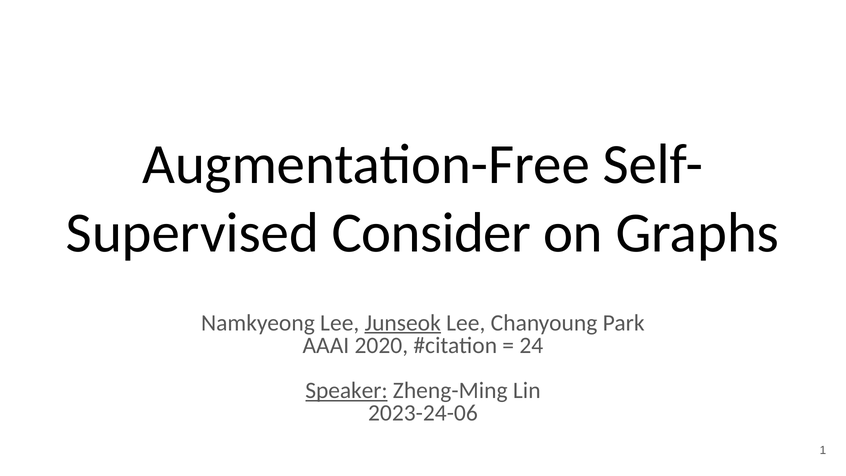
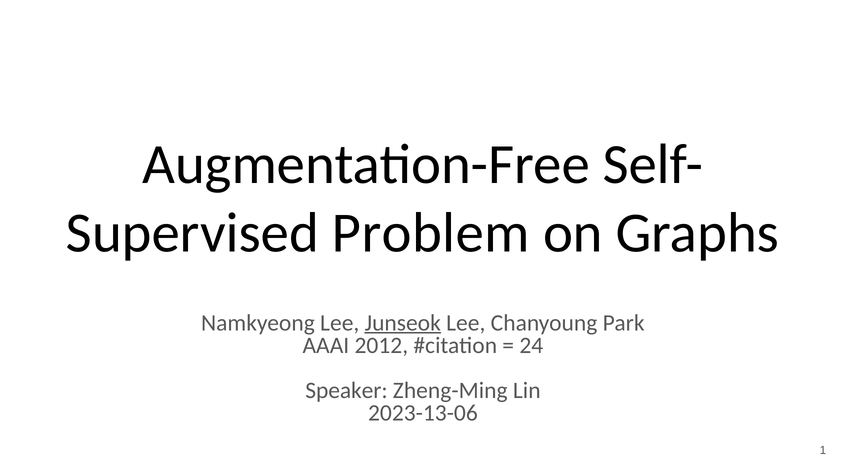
Consider: Consider -> Problem
2020: 2020 -> 2012
Speaker underline: present -> none
2023-24-06: 2023-24-06 -> 2023-13-06
